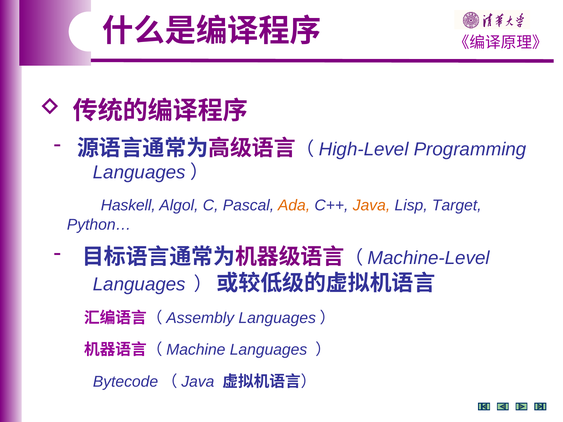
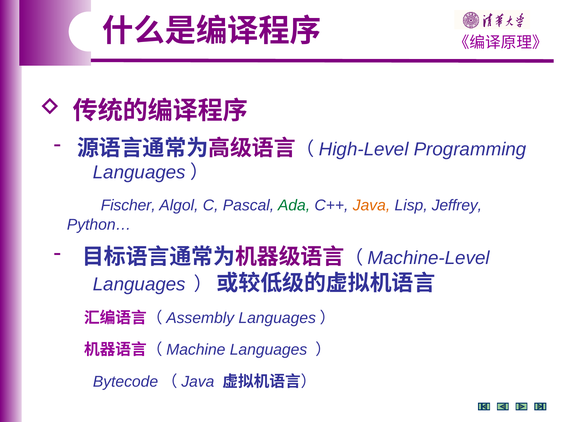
Haskell: Haskell -> Fischer
Ada colour: orange -> green
Target: Target -> Jeffrey
